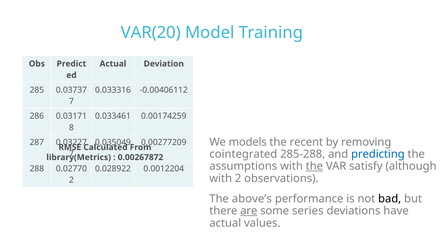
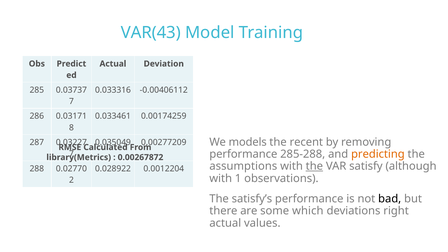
VAR(20: VAR(20 -> VAR(43
cointegrated at (243, 154): cointegrated -> performance
predicting colour: blue -> orange
with 2: 2 -> 1
above’s: above’s -> satisfy’s
are underline: present -> none
series: series -> which
have: have -> right
